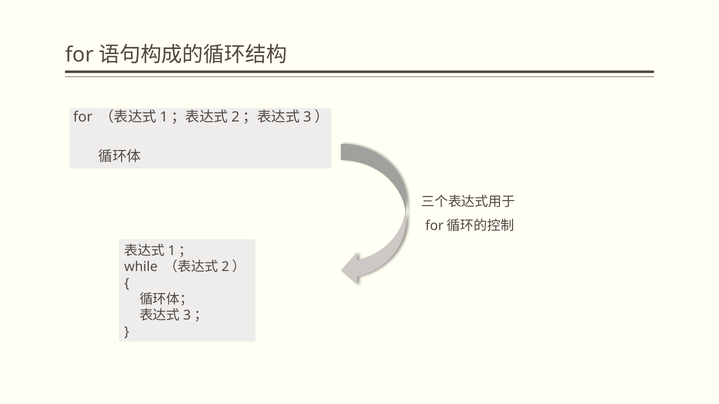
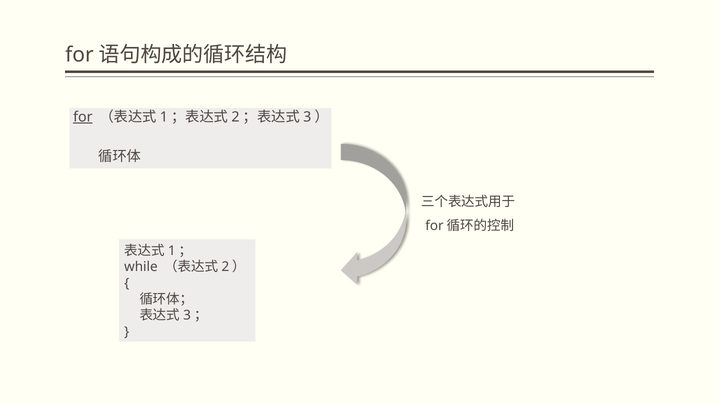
for at (83, 117) underline: none -> present
